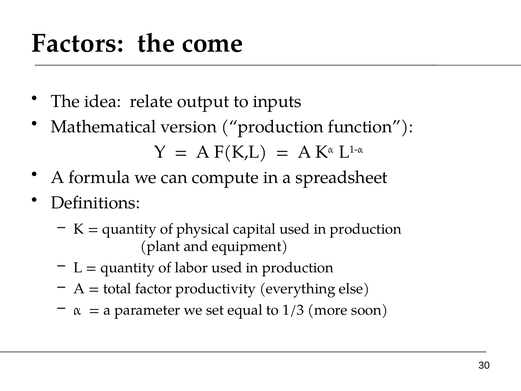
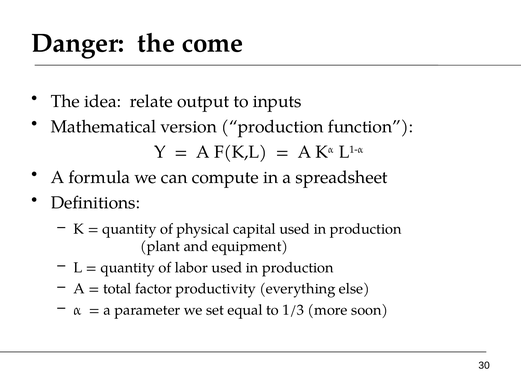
Factors: Factors -> Danger
